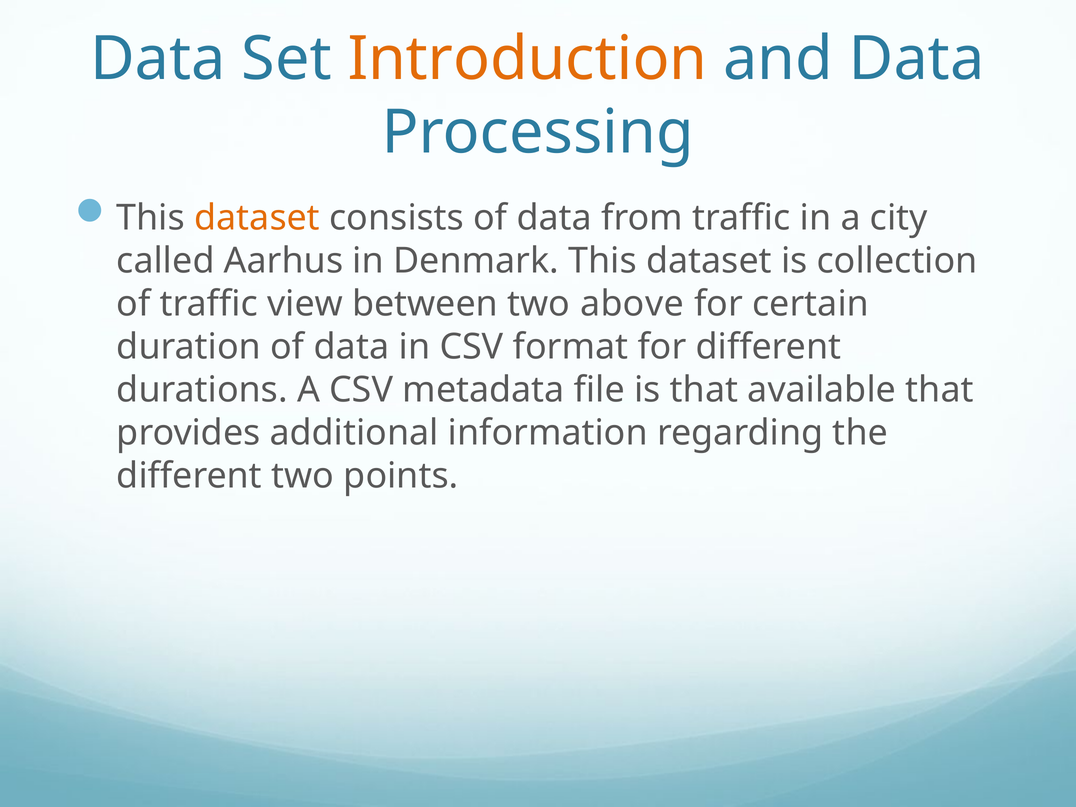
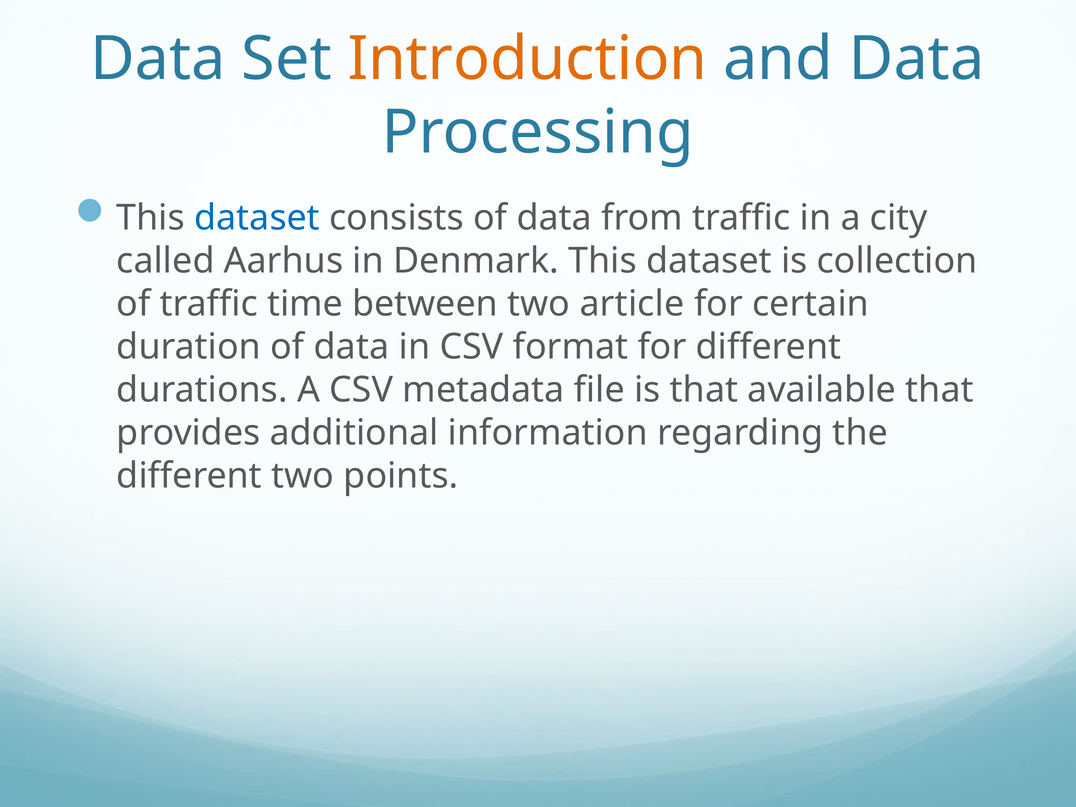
dataset at (257, 218) colour: orange -> blue
view: view -> time
above: above -> article
